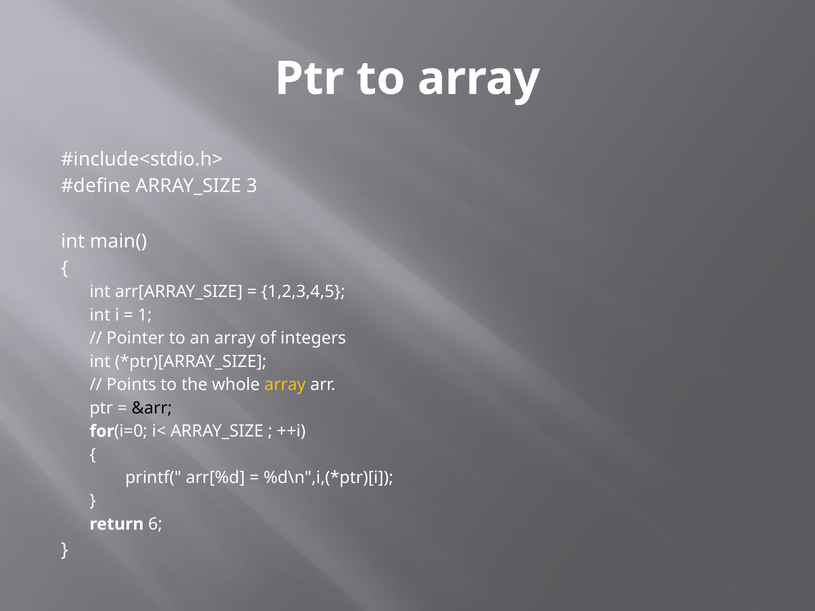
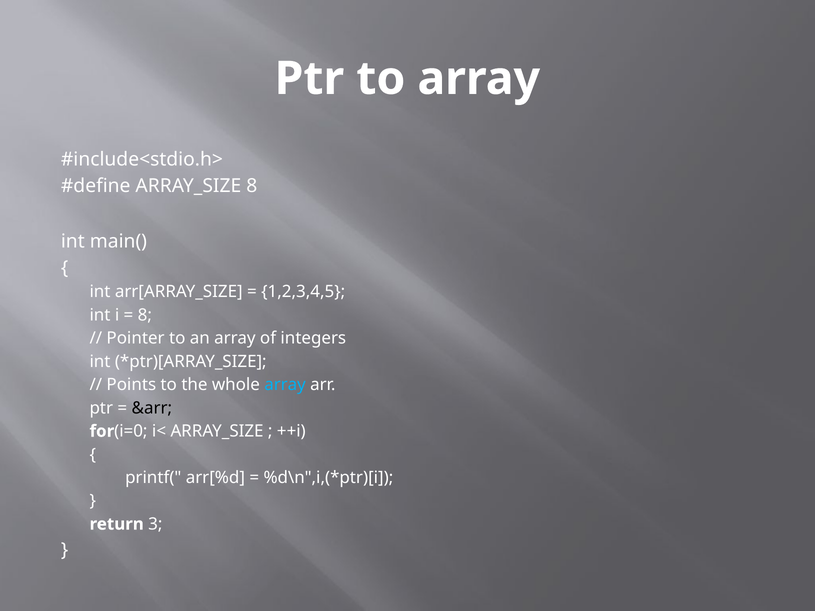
ARRAY_SIZE 3: 3 -> 8
1 at (145, 315): 1 -> 8
array at (285, 385) colour: yellow -> light blue
6: 6 -> 3
